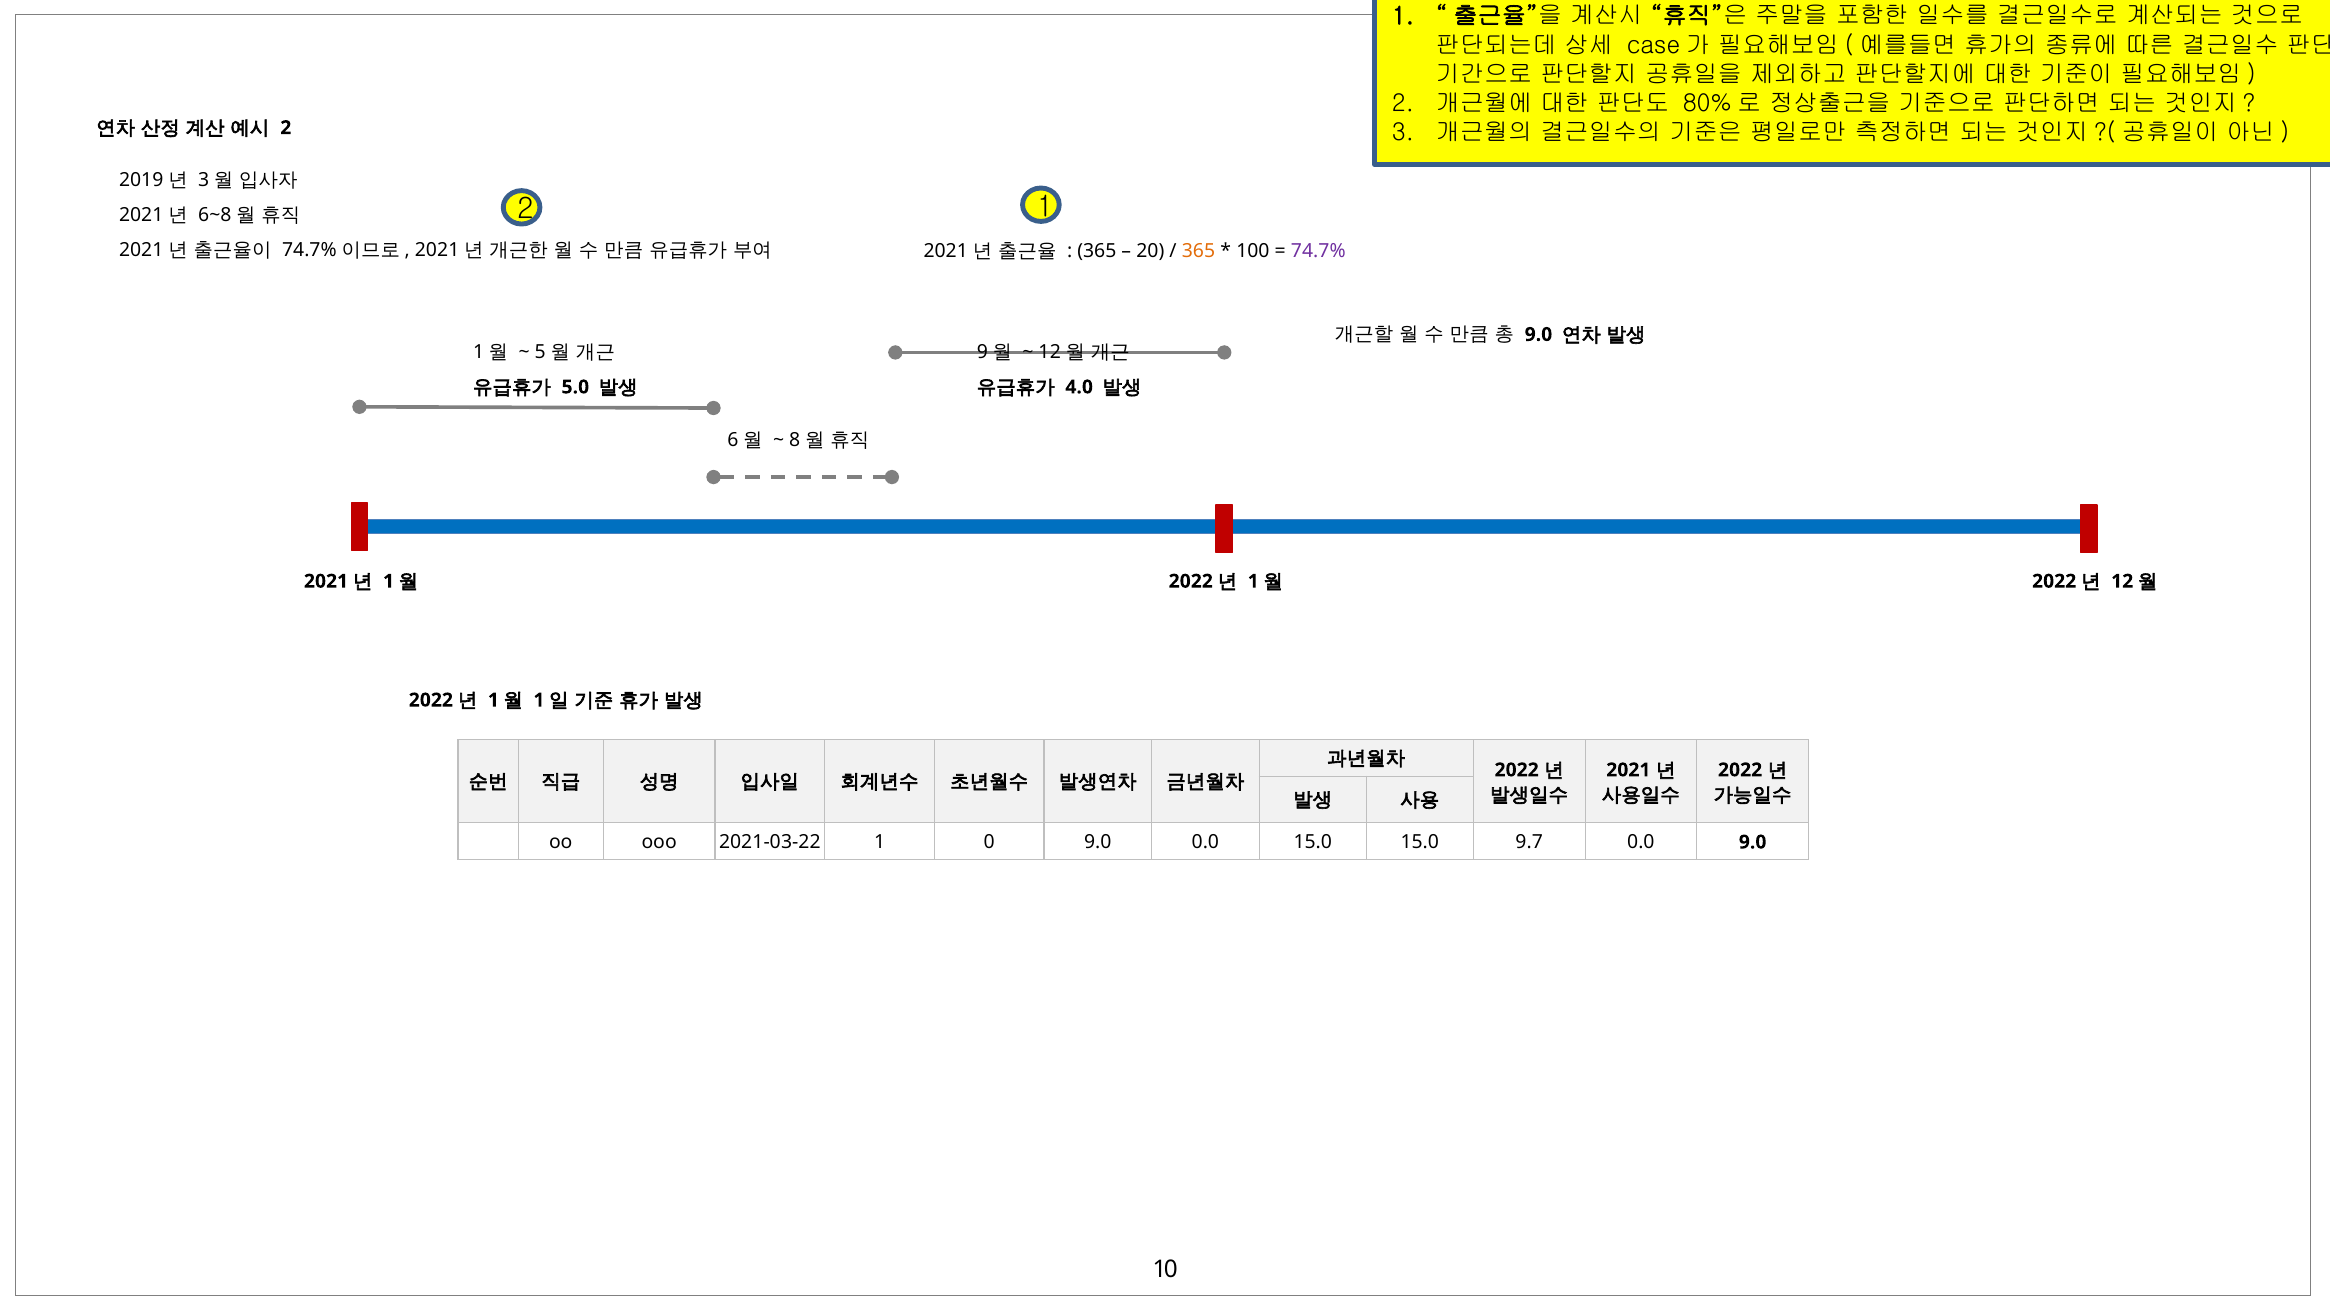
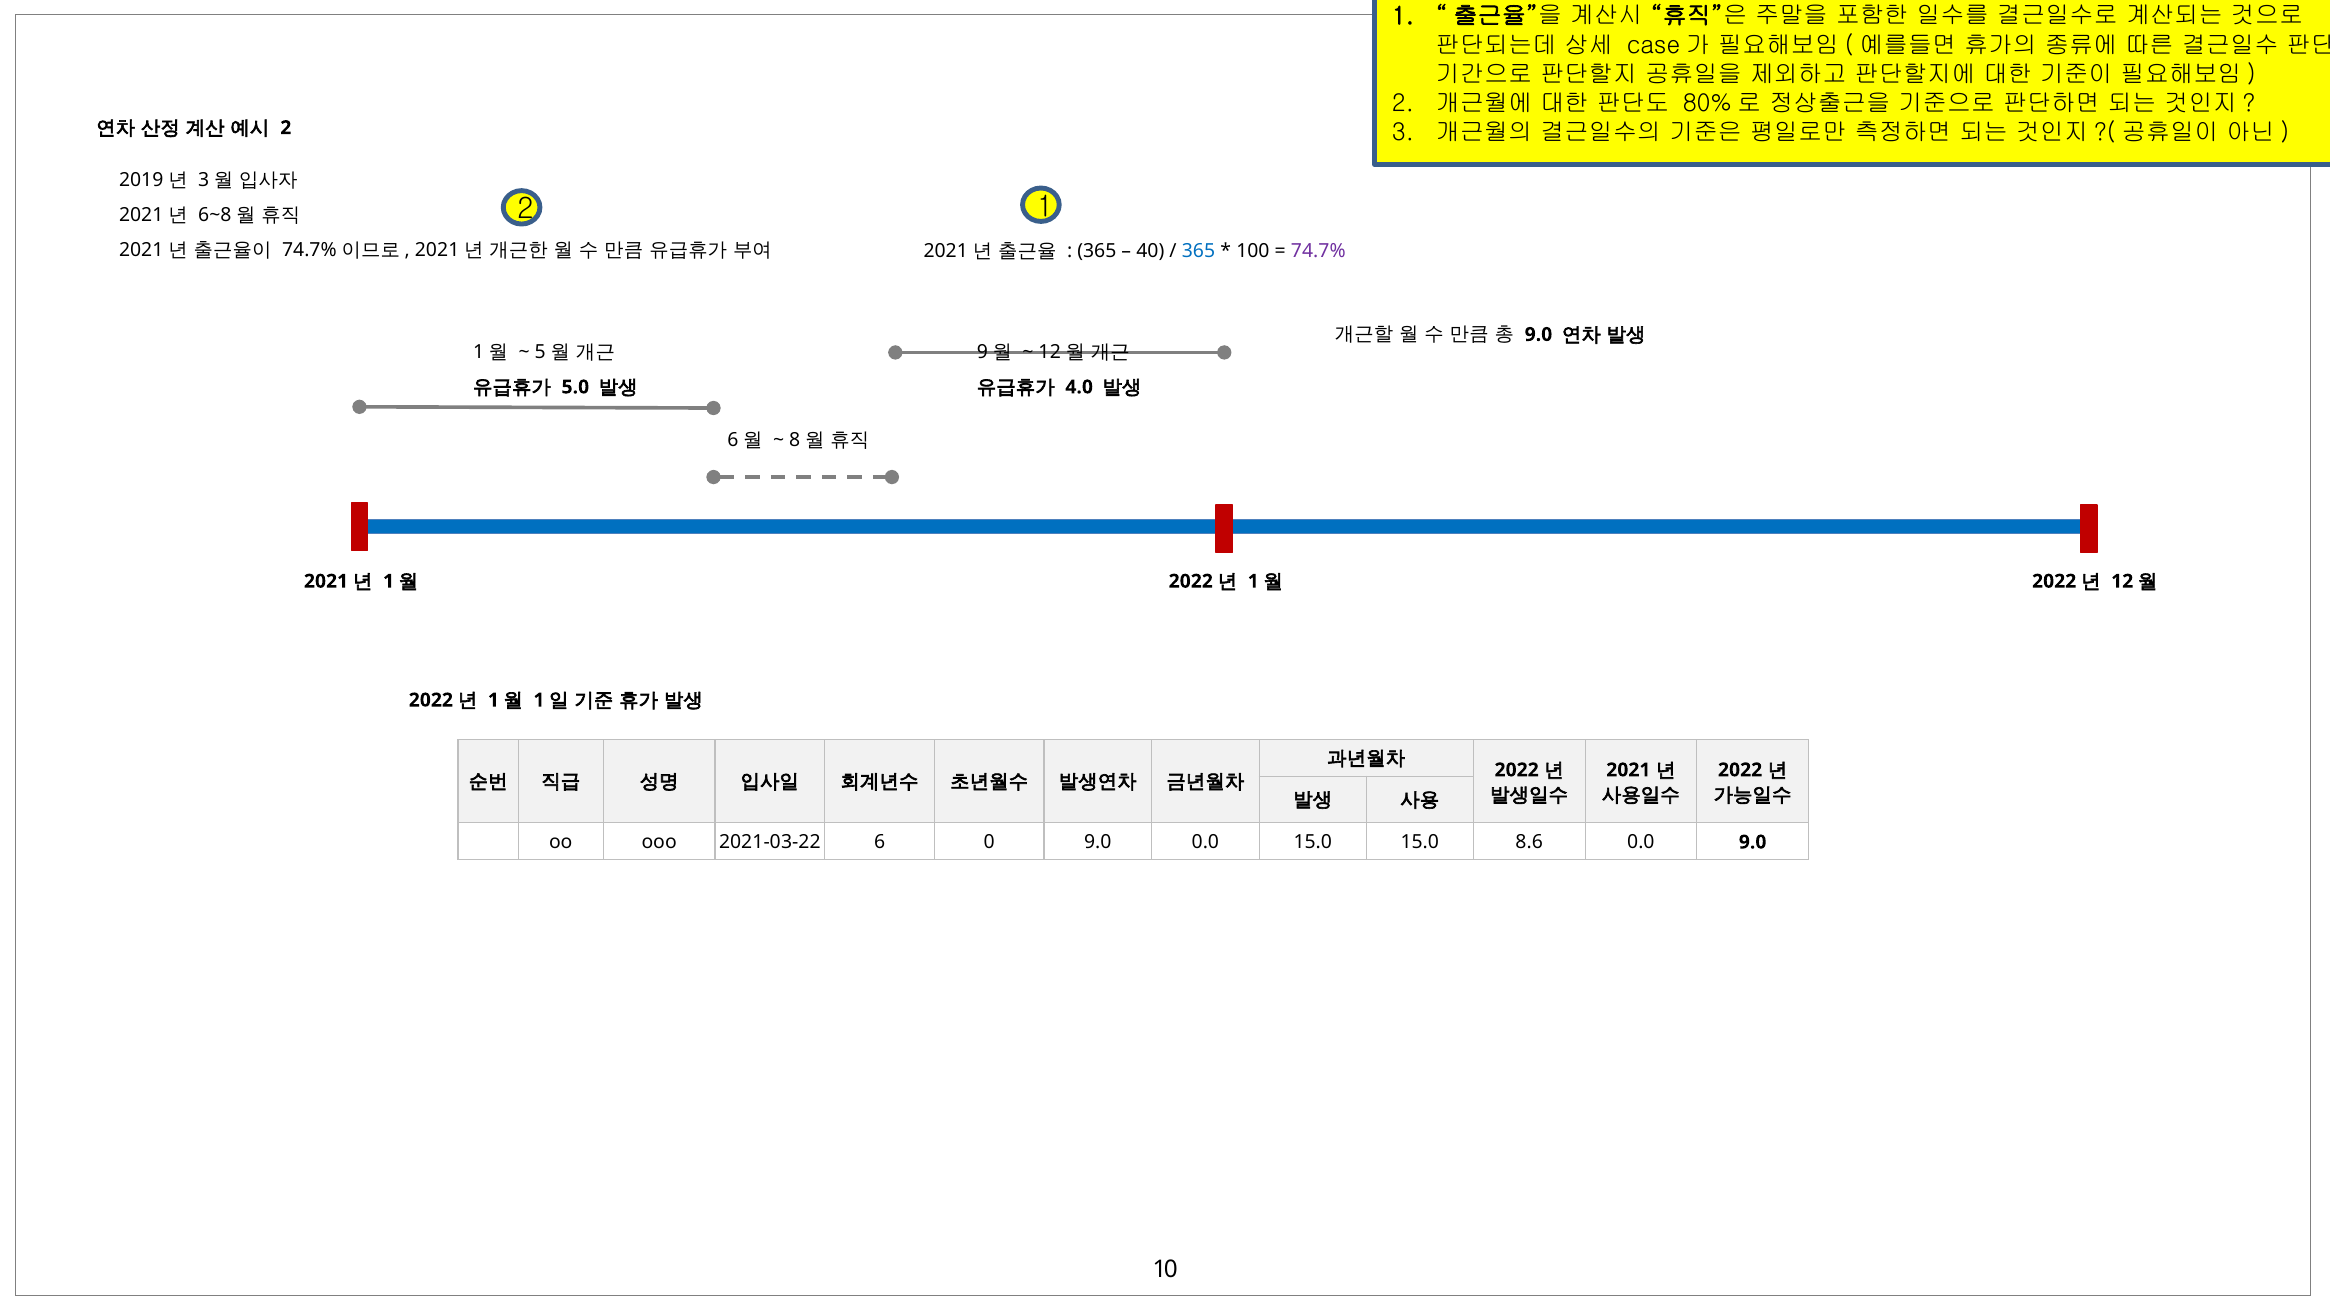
20: 20 -> 40
365 at (1199, 251) colour: orange -> blue
2021-03-22 1: 1 -> 6
9.7: 9.7 -> 8.6
